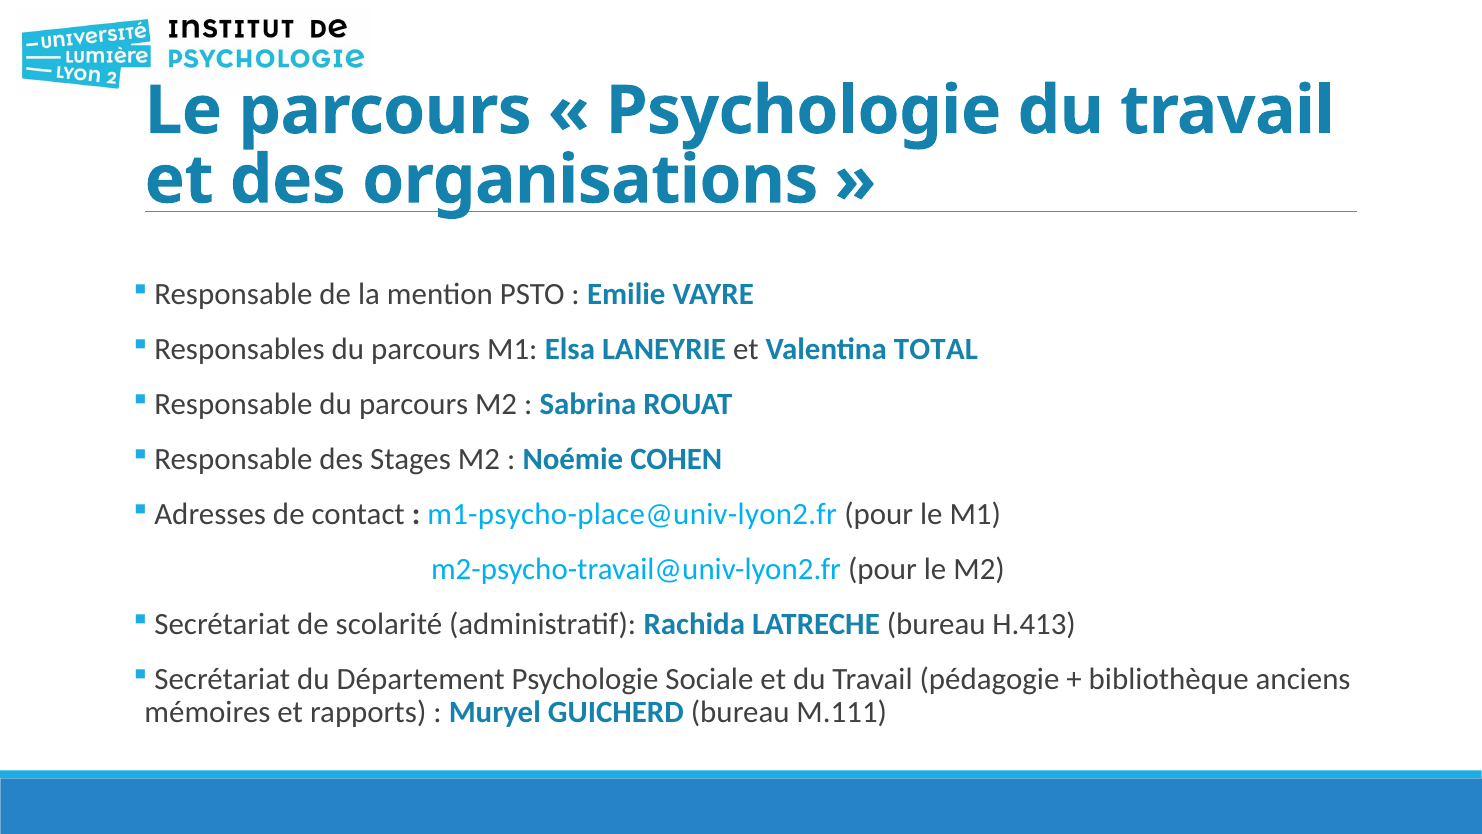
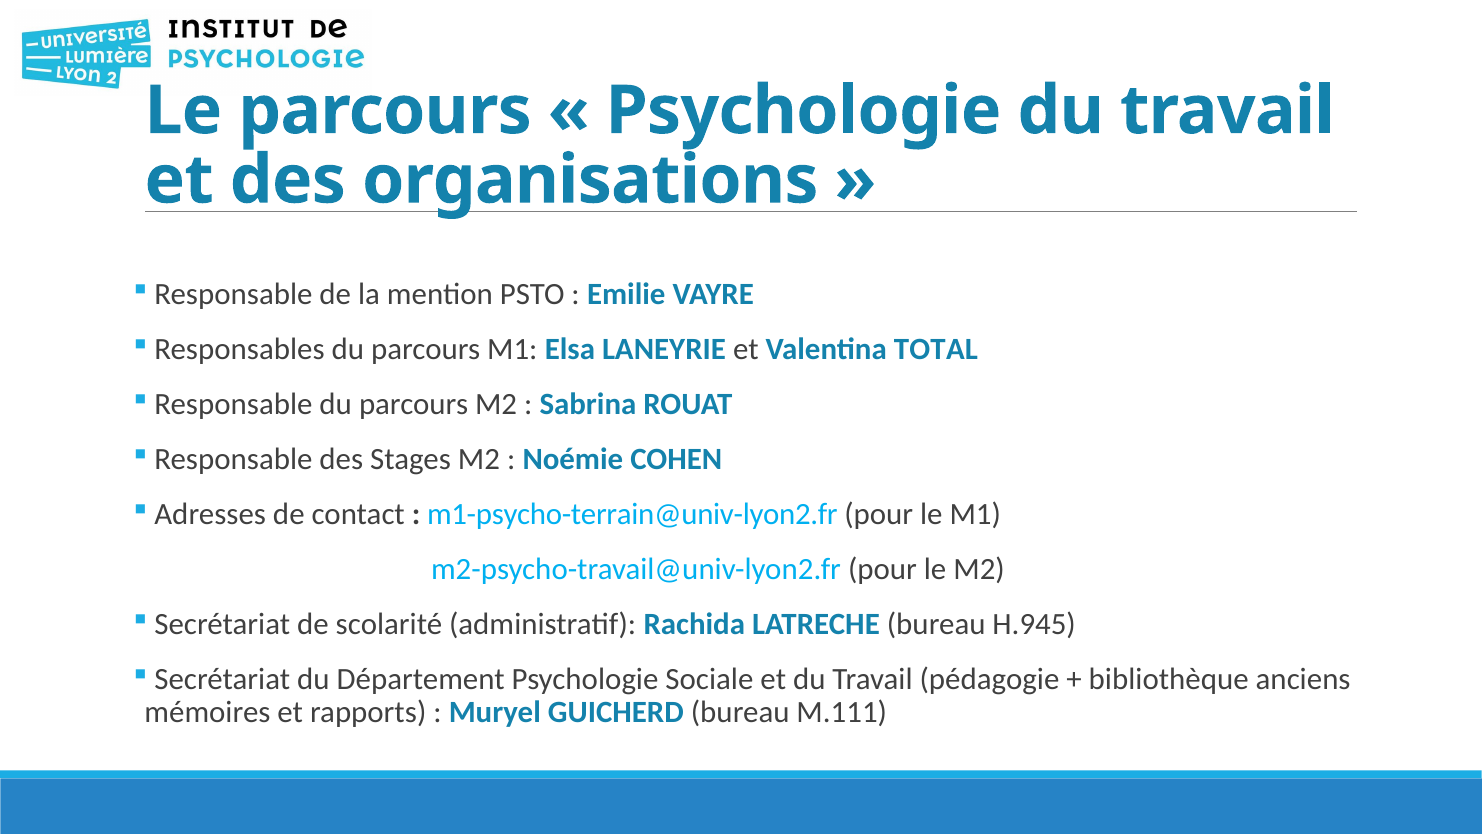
m1-psycho-place@univ-lyon2.fr: m1-psycho-place@univ-lyon2.fr -> m1-psycho-terrain@univ-lyon2.fr
H.413: H.413 -> H.945
